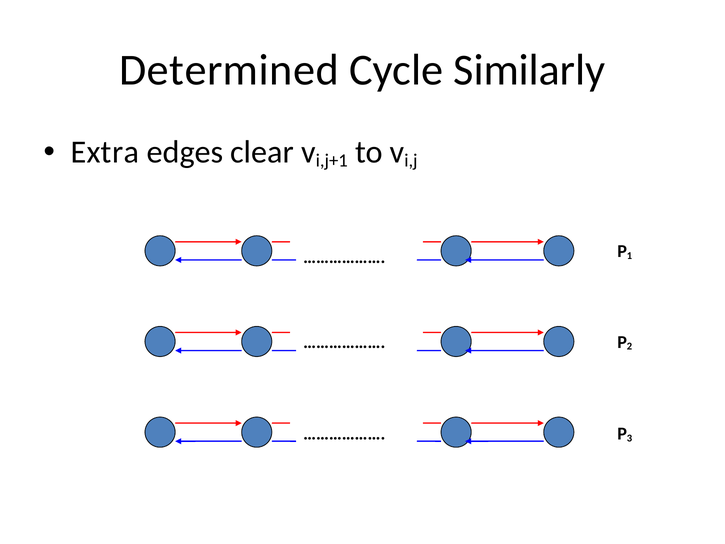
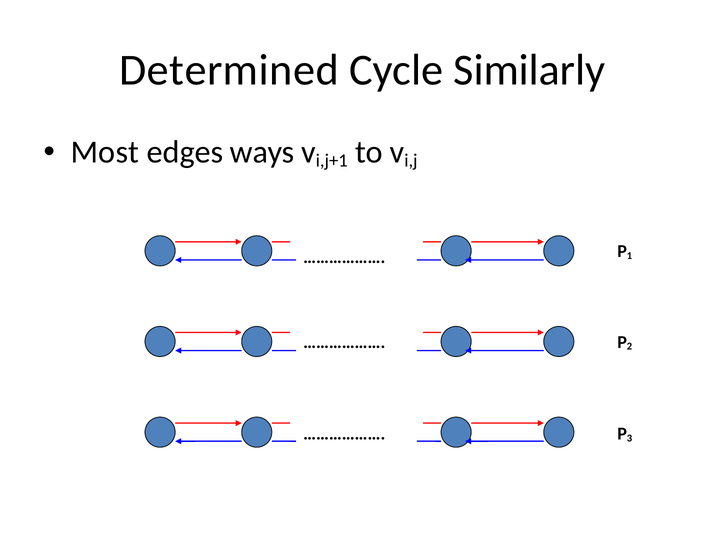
Extra: Extra -> Most
clear: clear -> ways
